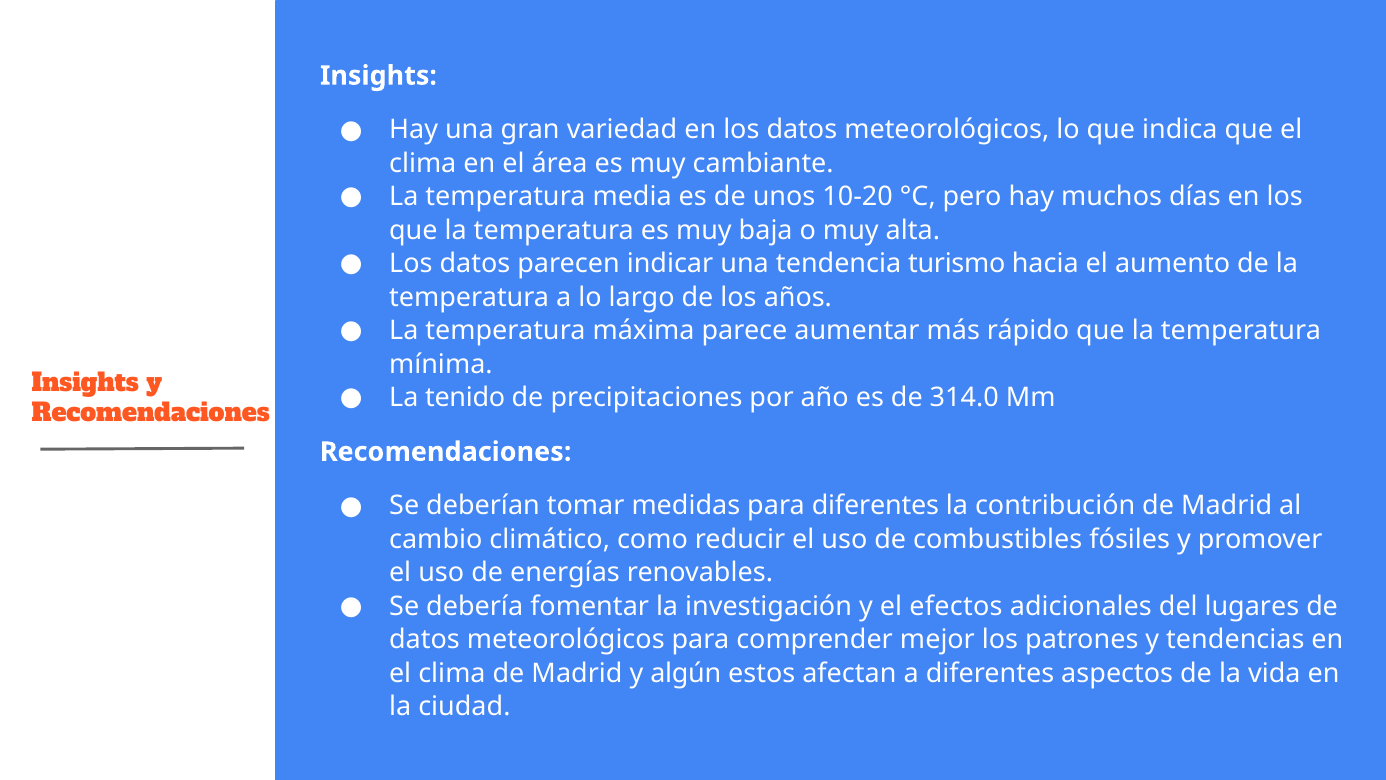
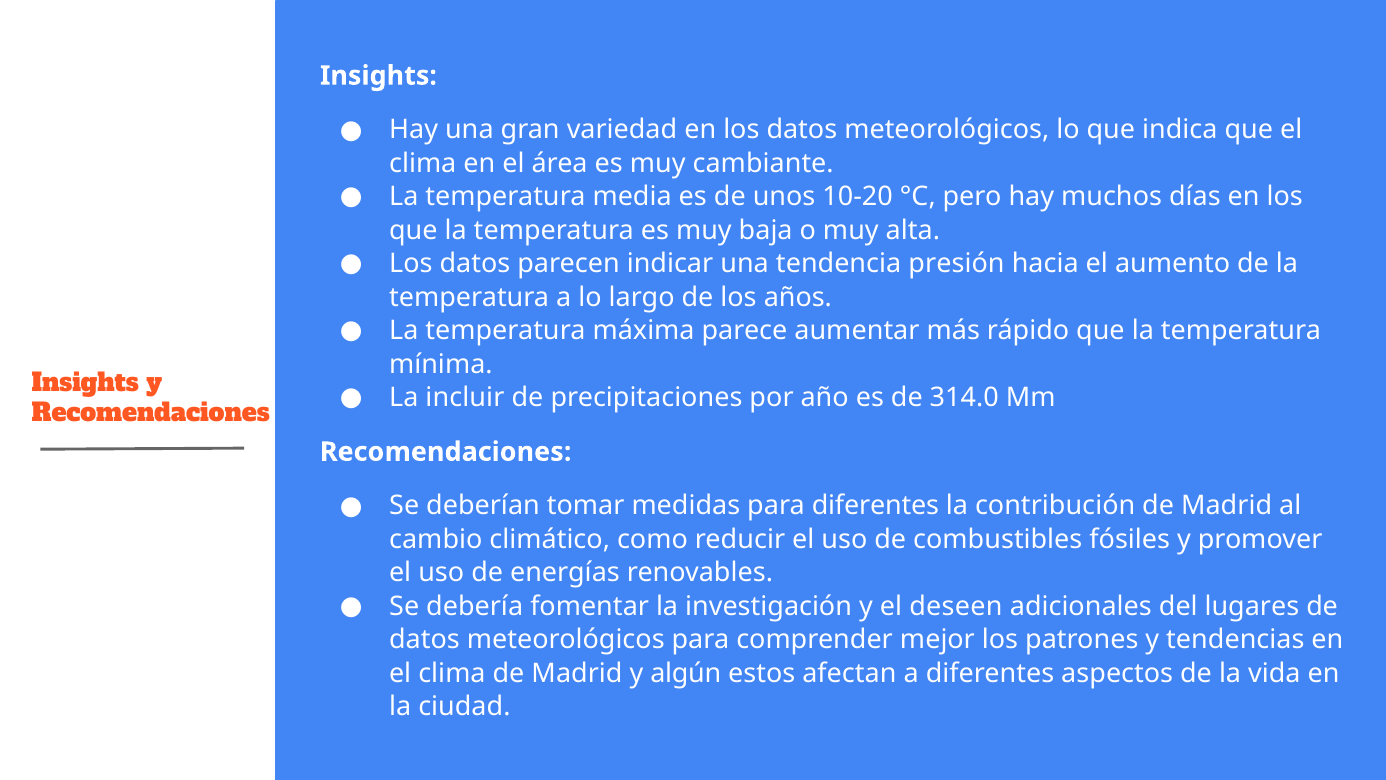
turismo: turismo -> presión
tenido: tenido -> incluir
efectos: efectos -> deseen
